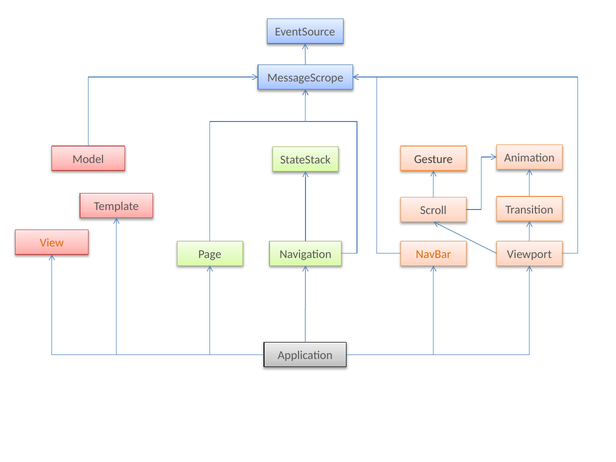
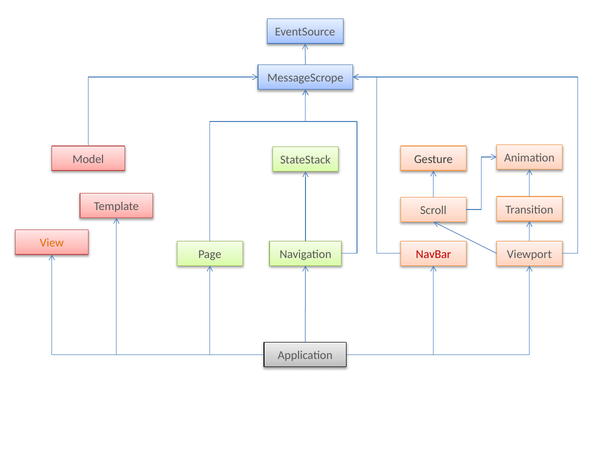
NavBar colour: orange -> red
